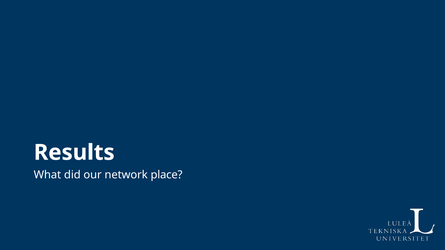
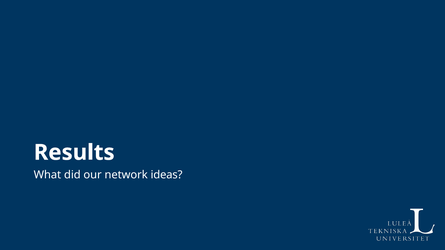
place: place -> ideas
